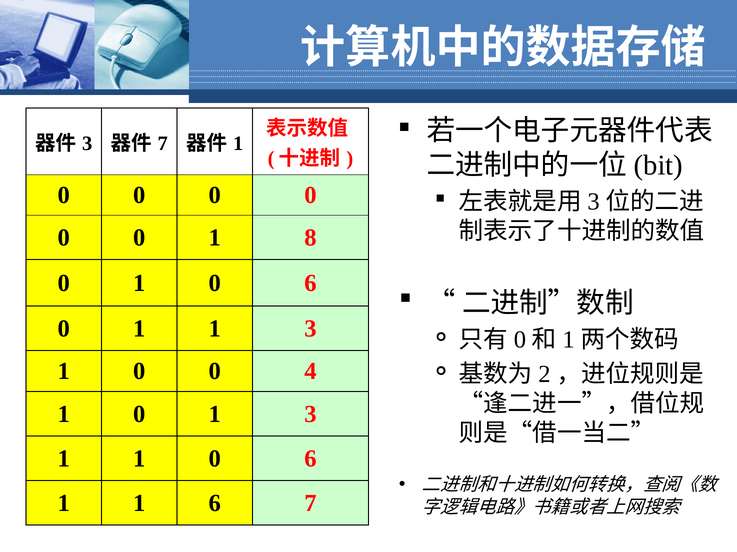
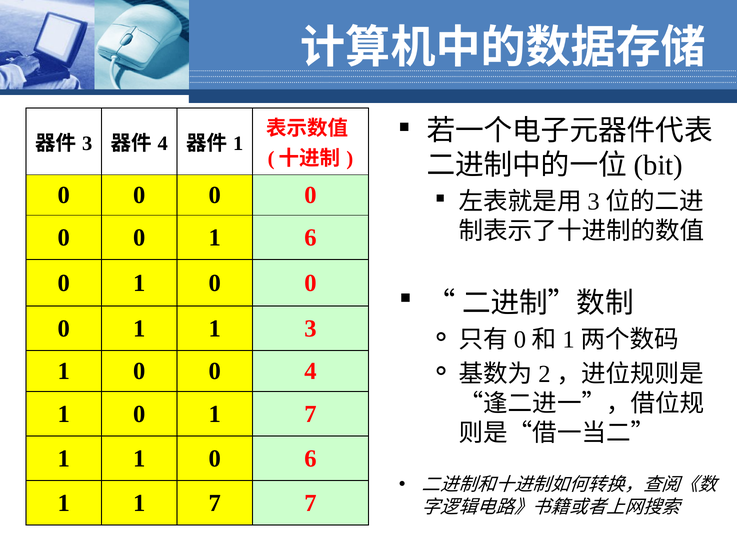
7 at (163, 144): 7 -> 4
1 8: 8 -> 6
0 1 0 6: 6 -> 0
0 1 3: 3 -> 7
1 1 6: 6 -> 7
